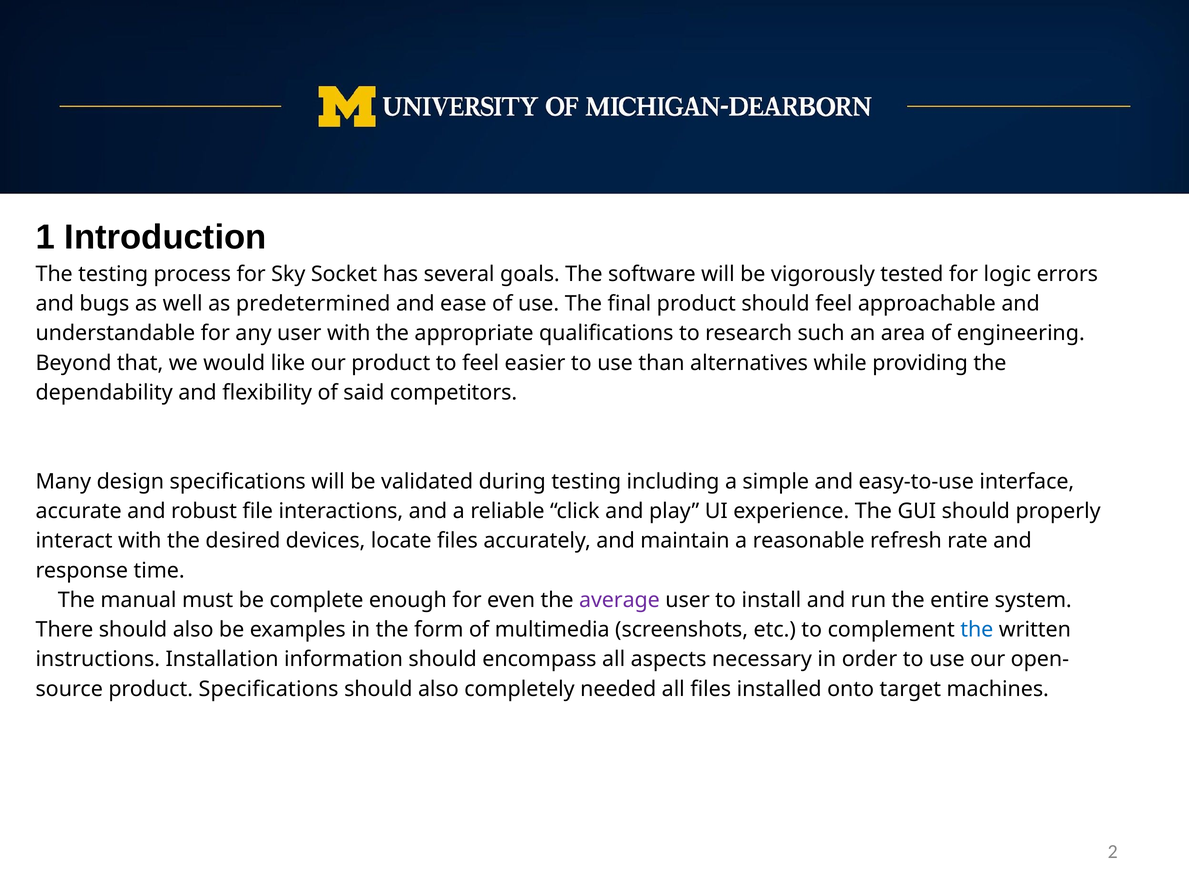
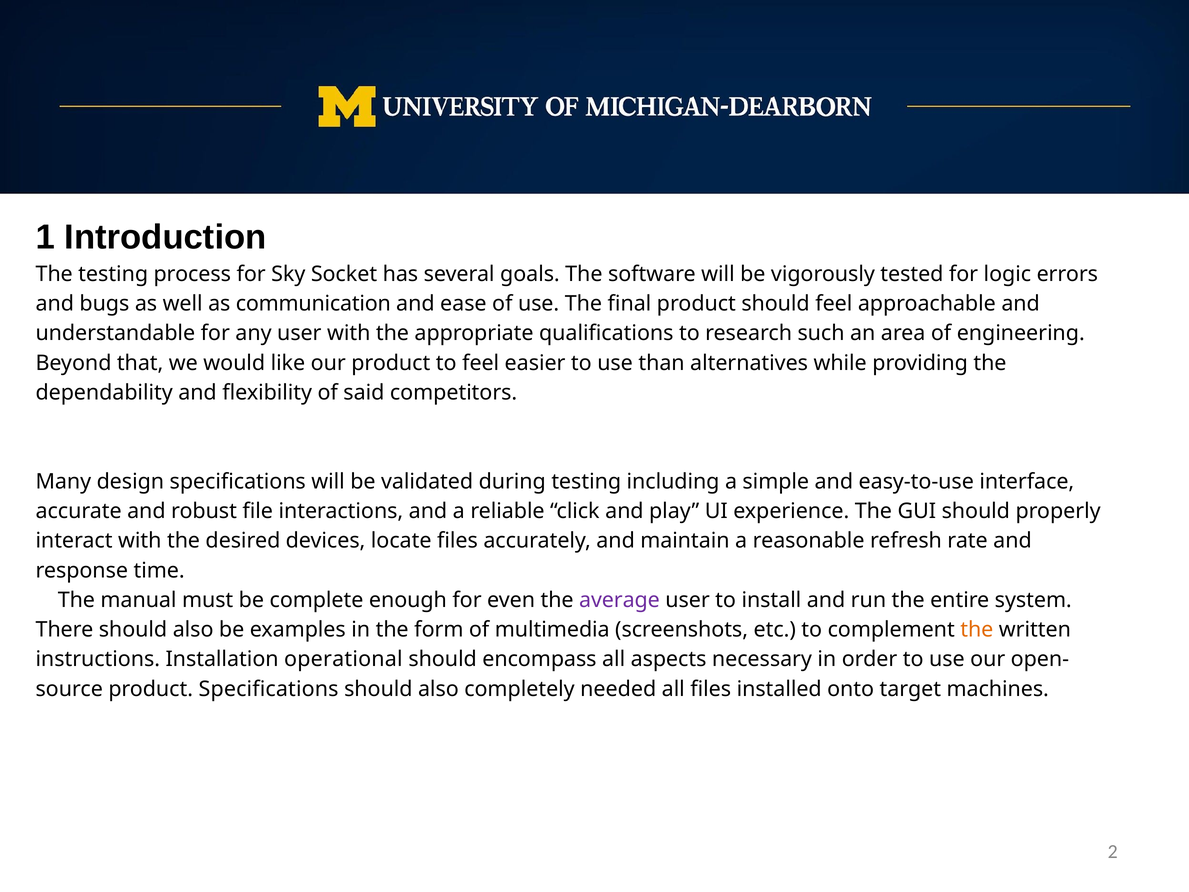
predetermined: predetermined -> communication
the at (977, 630) colour: blue -> orange
information: information -> operational
